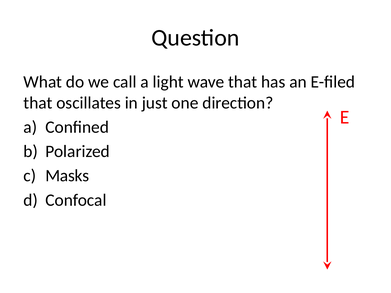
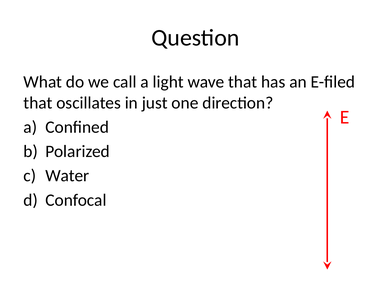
Masks: Masks -> Water
